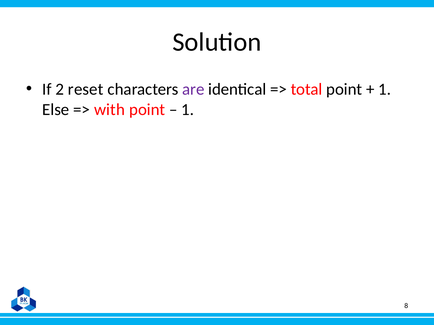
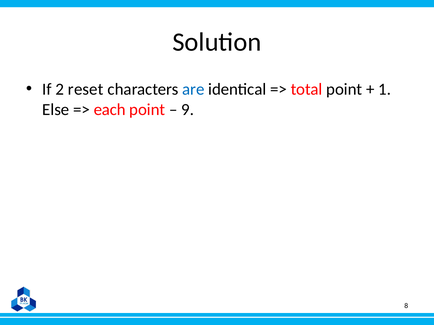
are colour: purple -> blue
with: with -> each
1 at (188, 110): 1 -> 9
